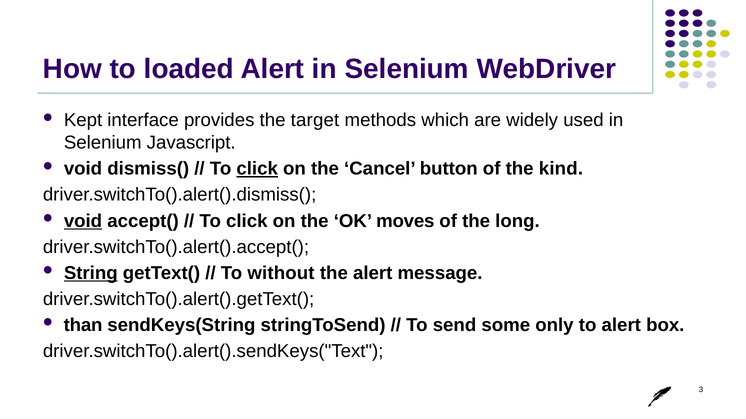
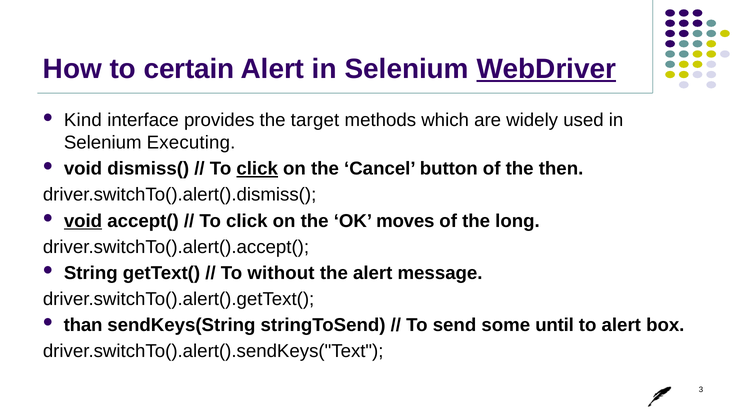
loaded: loaded -> certain
WebDriver underline: none -> present
Kept: Kept -> Kind
Javascript: Javascript -> Executing
kind: kind -> then
String underline: present -> none
only: only -> until
